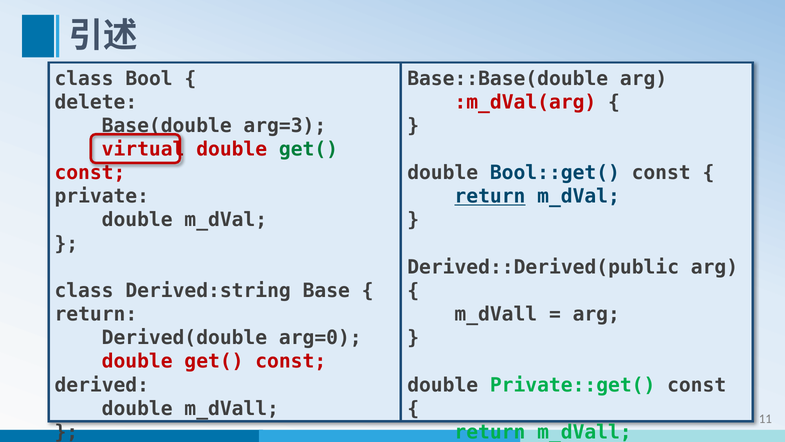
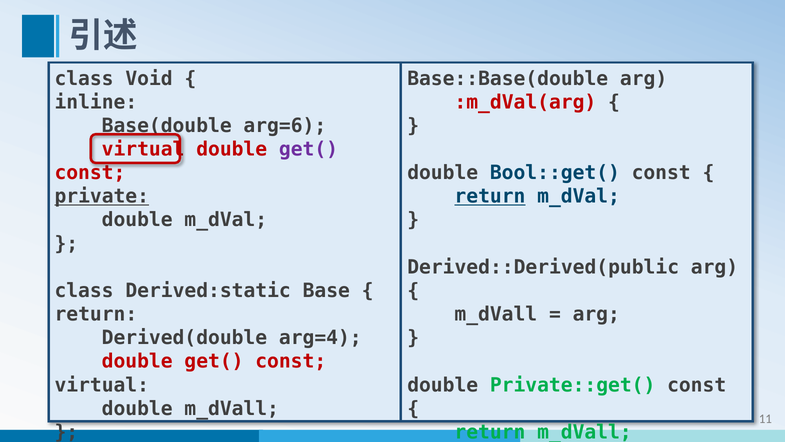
Bool: Bool -> Void
delete: delete -> inline
arg=3: arg=3 -> arg=6
get( at (308, 149) colour: green -> purple
private underline: none -> present
Derived:string: Derived:string -> Derived:static
arg=0: arg=0 -> arg=4
derived at (102, 385): derived -> virtual
